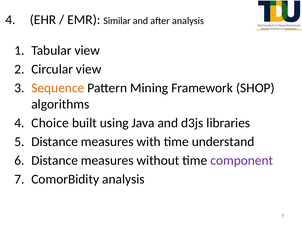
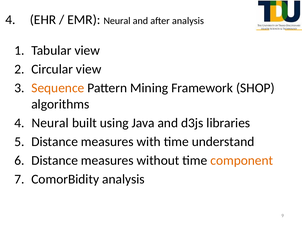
EMR Similar: Similar -> Neural
Choice at (50, 123): Choice -> Neural
component colour: purple -> orange
